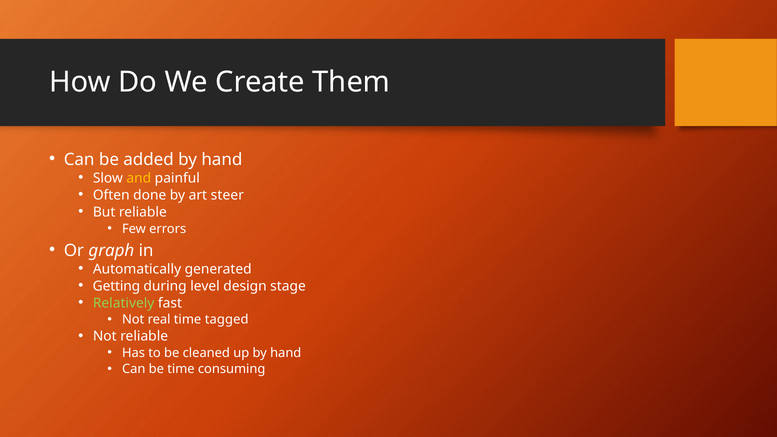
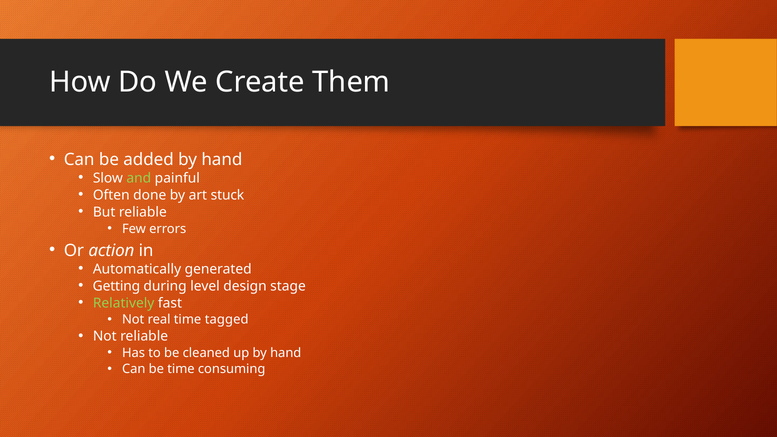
and colour: yellow -> light green
steer: steer -> stuck
graph: graph -> action
